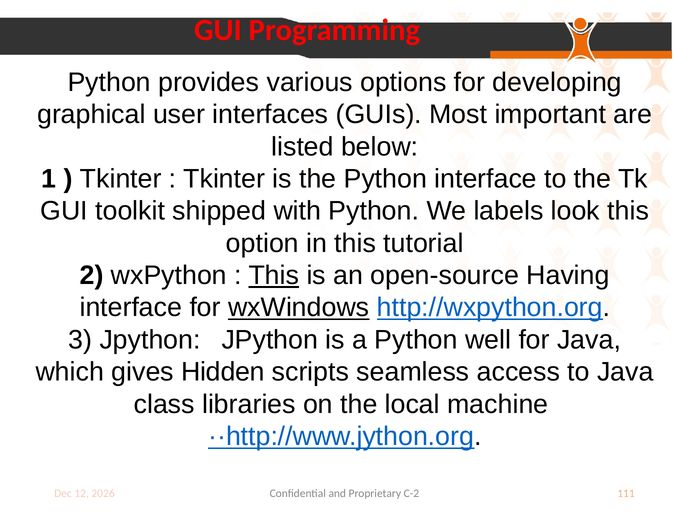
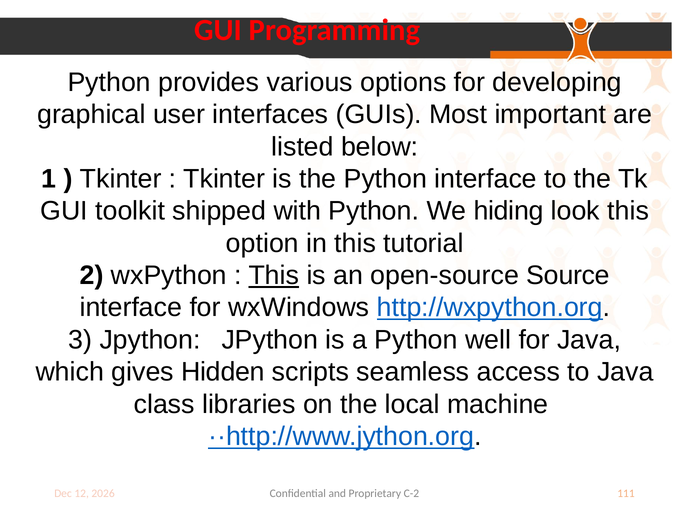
labels: labels -> hiding
Having: Having -> Source
wxWindows underline: present -> none
